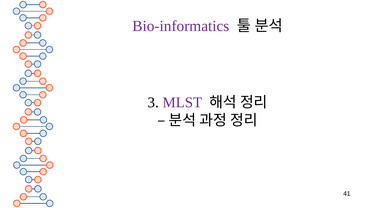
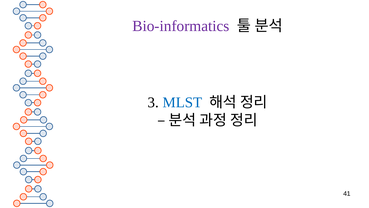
MLST colour: purple -> blue
